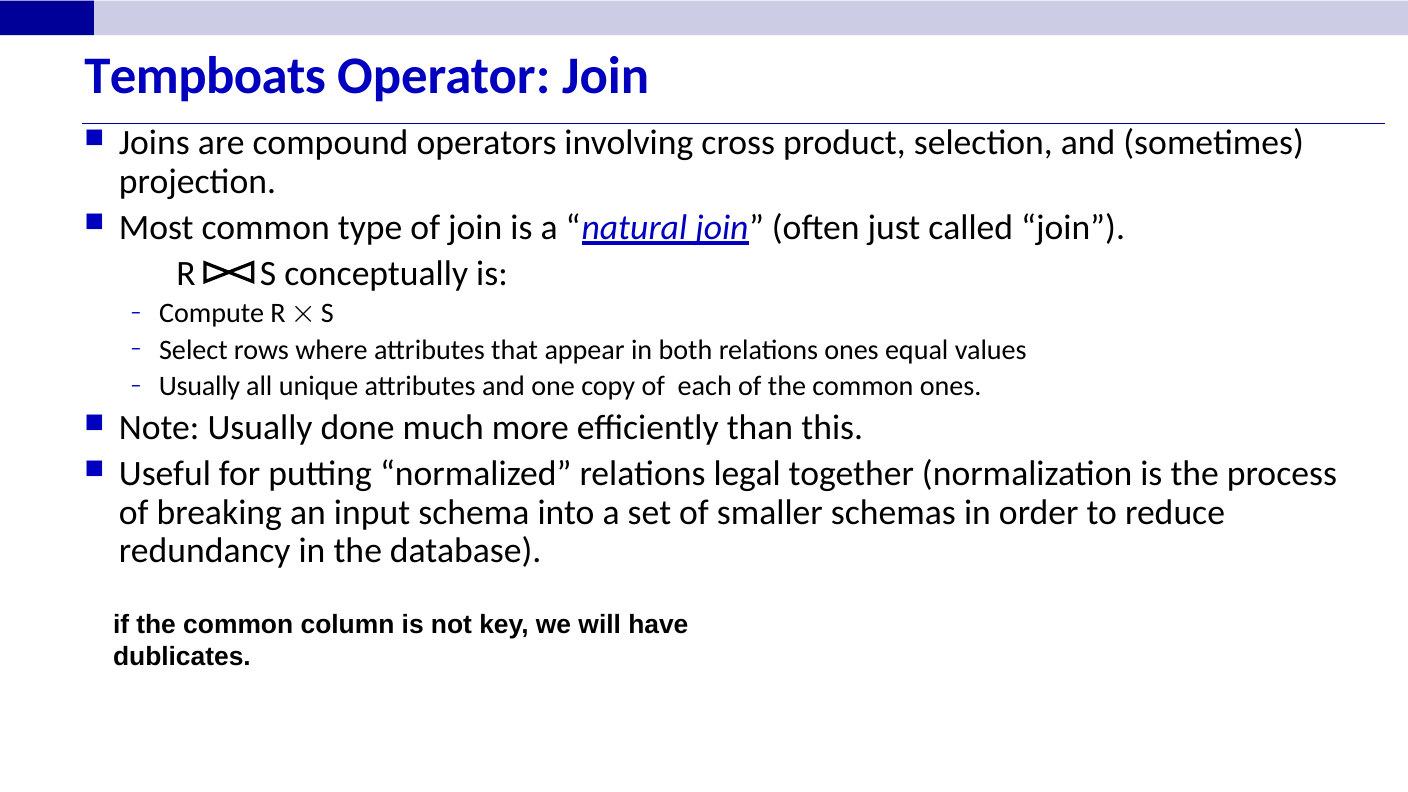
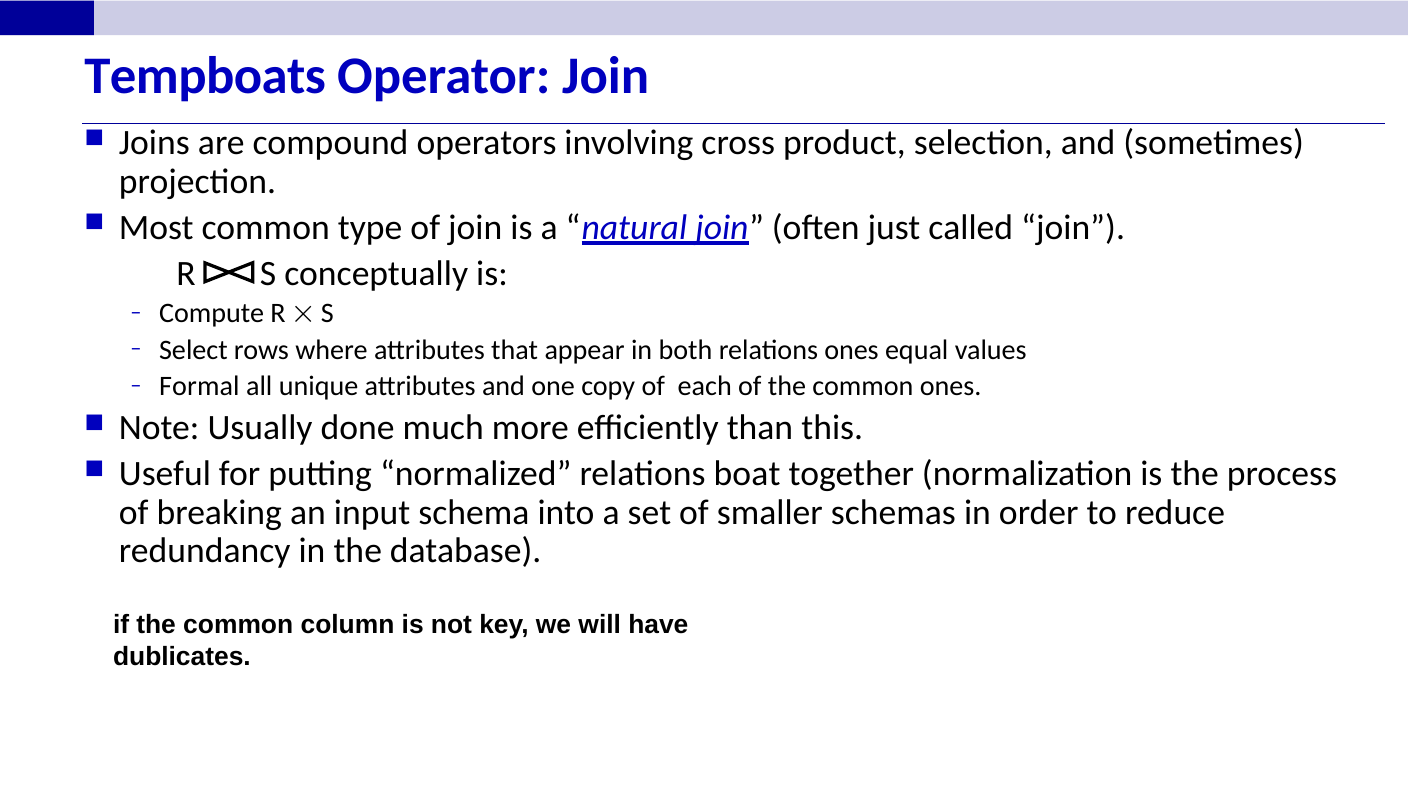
Usually at (200, 386): Usually -> Formal
legal: legal -> boat
